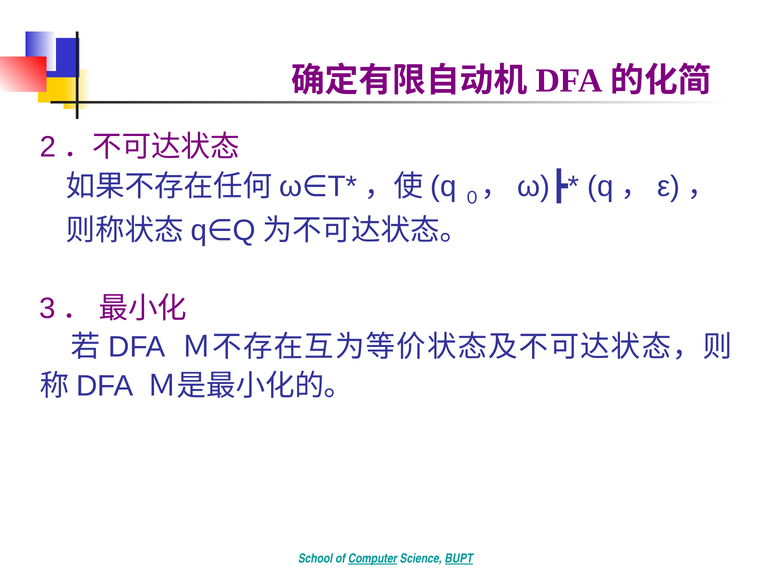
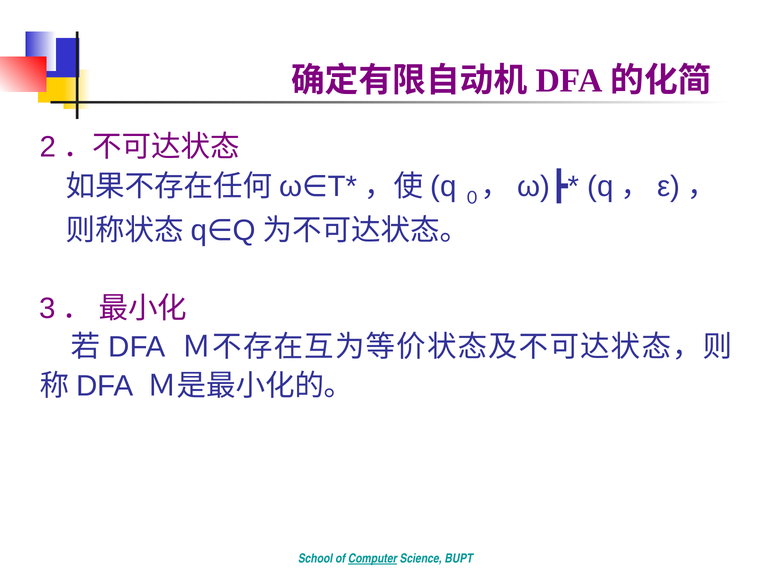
BUPT underline: present -> none
